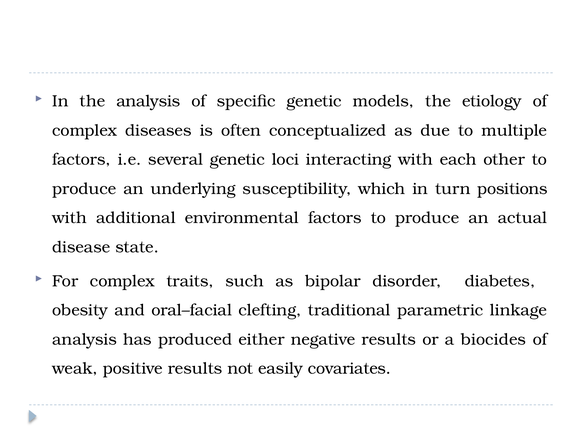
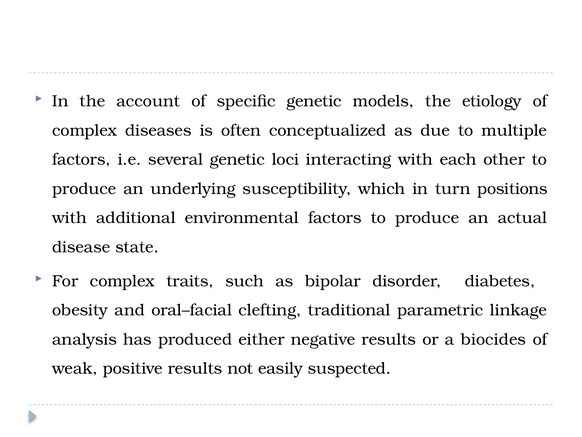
the analysis: analysis -> account
covariates: covariates -> suspected
